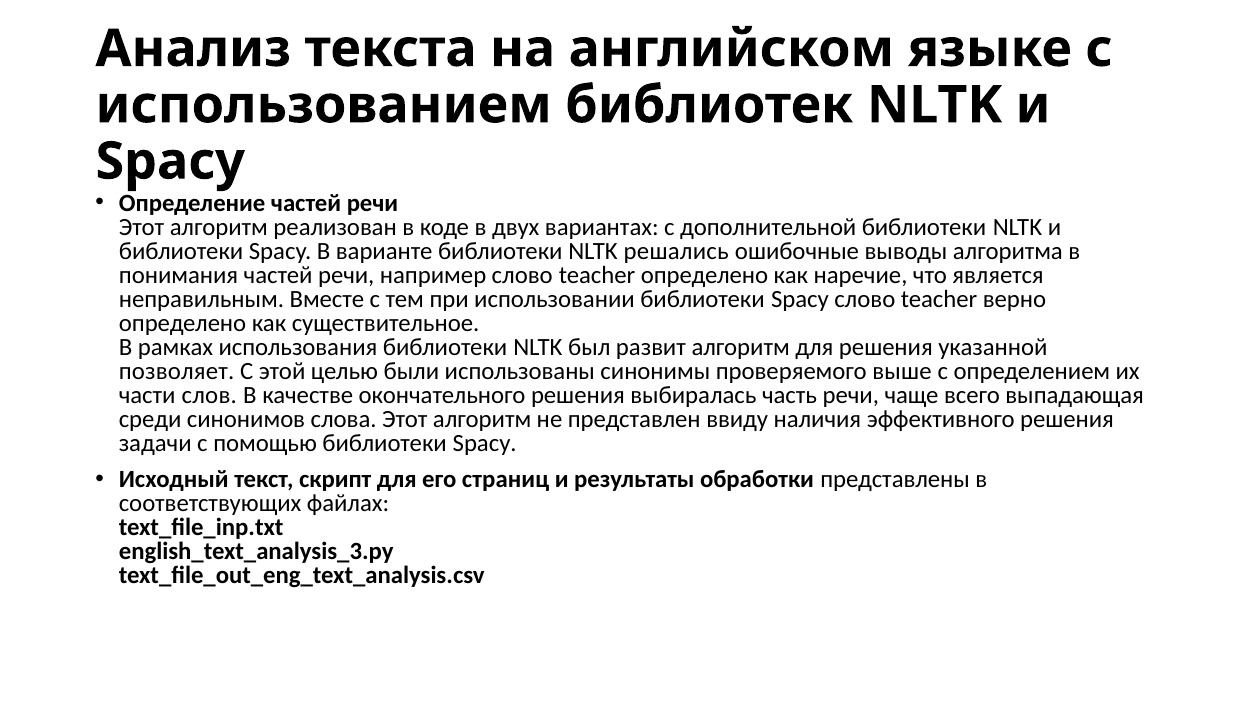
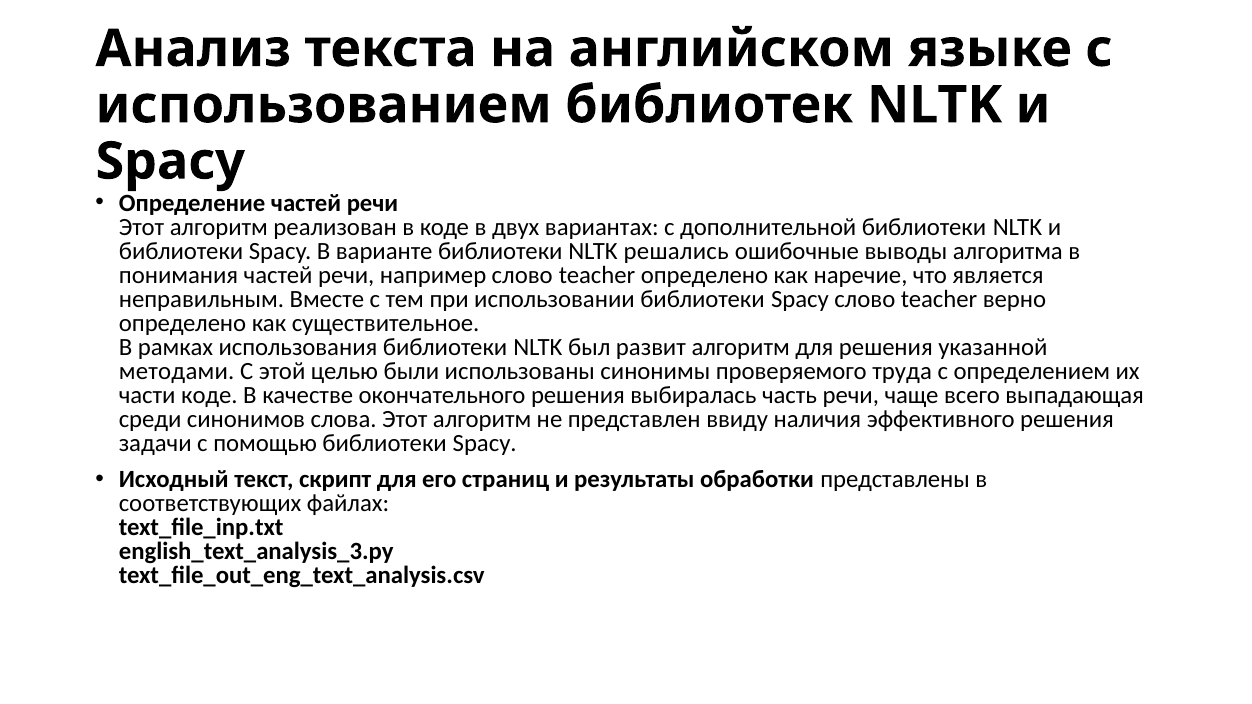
позволяет: позволяет -> методами
выше: выше -> труда
части слов: слов -> коде
